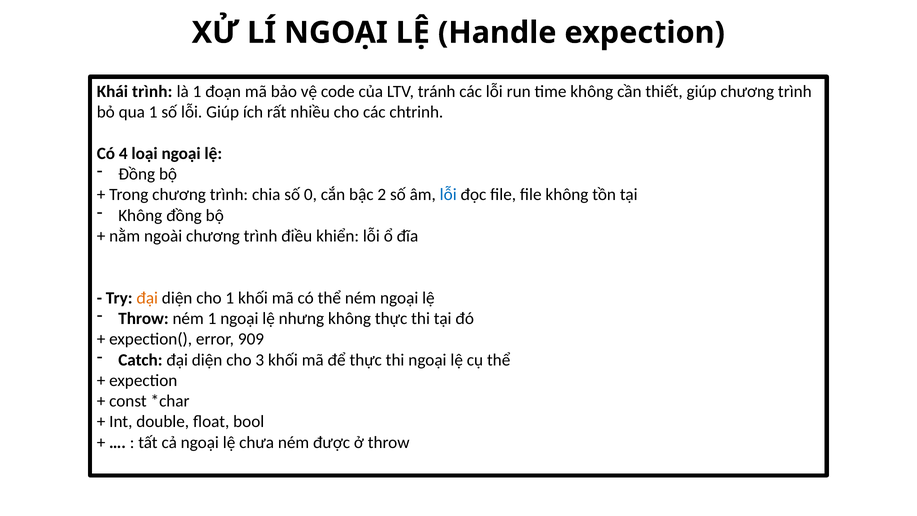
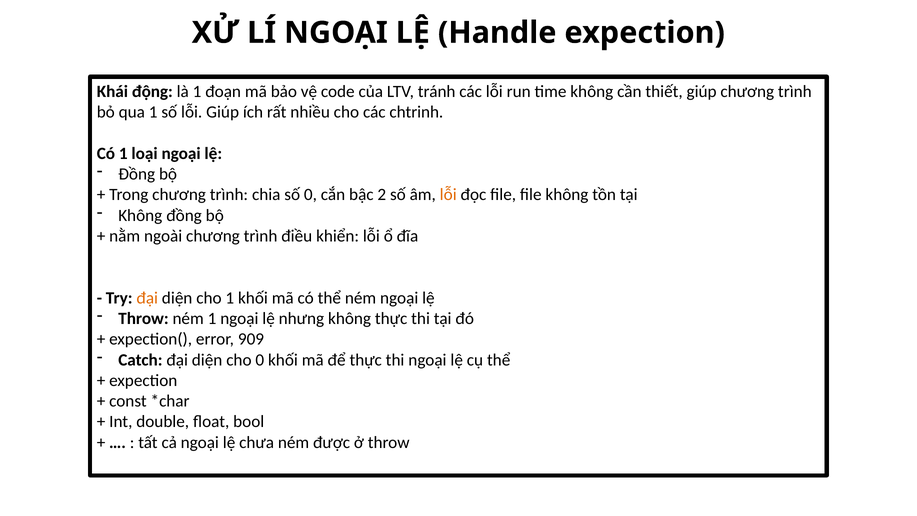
Khái trình: trình -> động
Có 4: 4 -> 1
lỗi at (448, 195) colour: blue -> orange
cho 3: 3 -> 0
